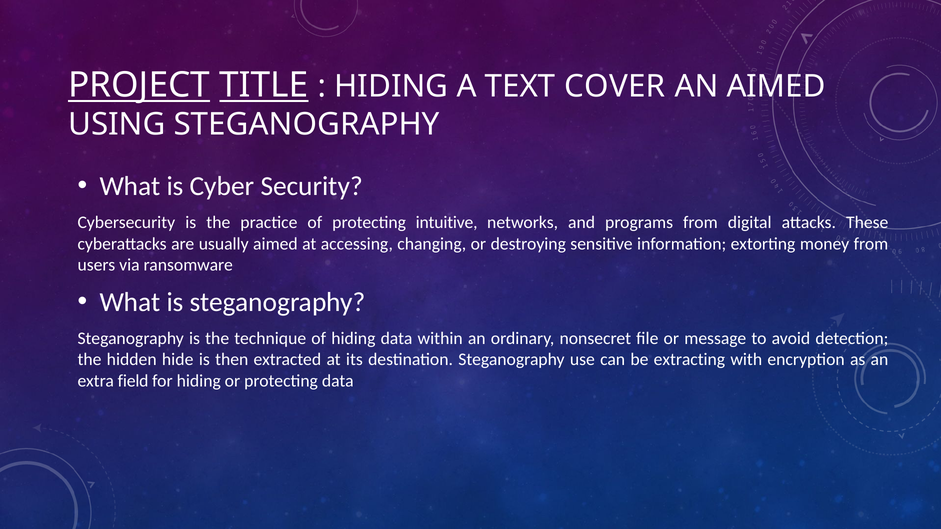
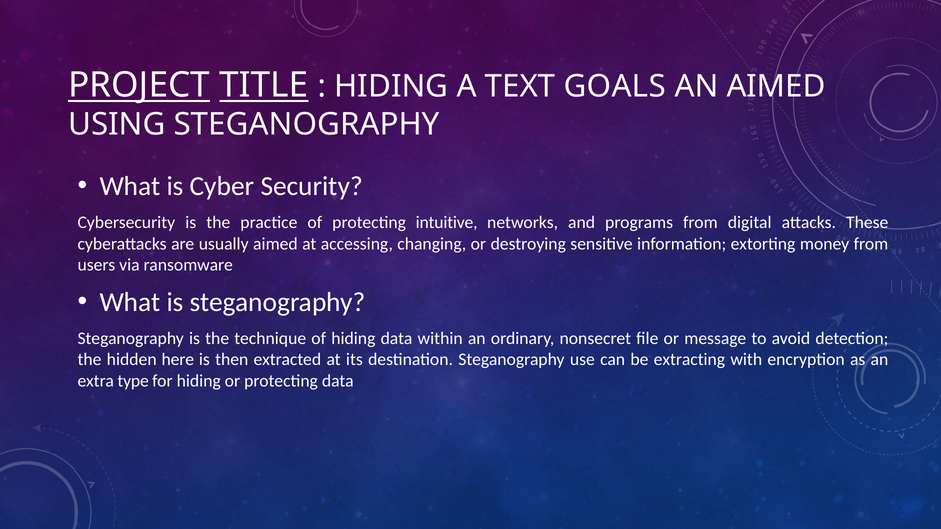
COVER: COVER -> GOALS
hide: hide -> here
field: field -> type
